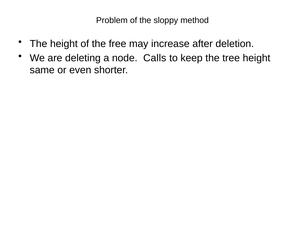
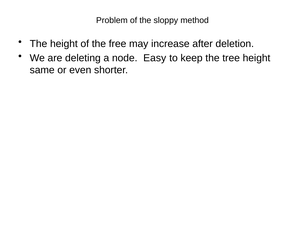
Calls: Calls -> Easy
